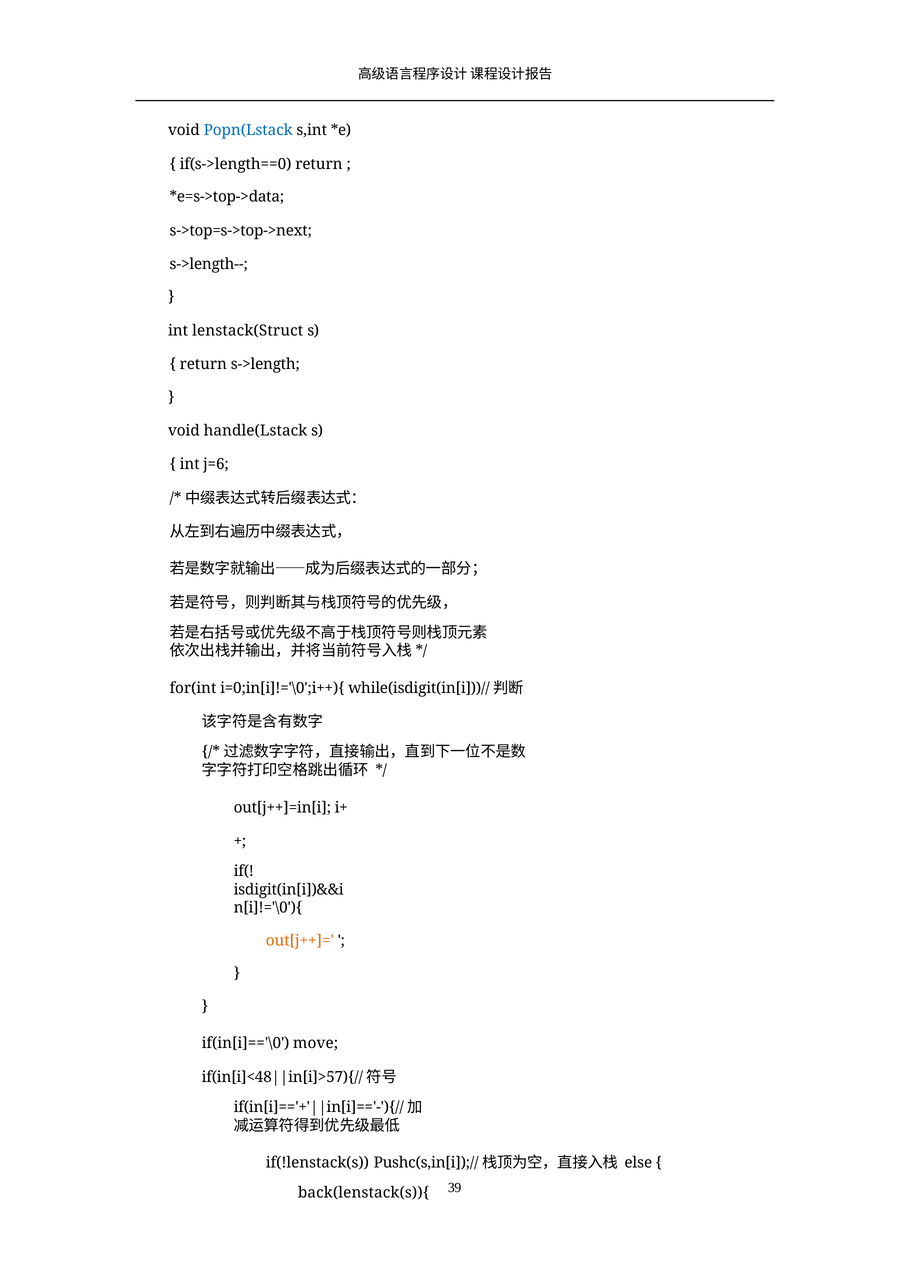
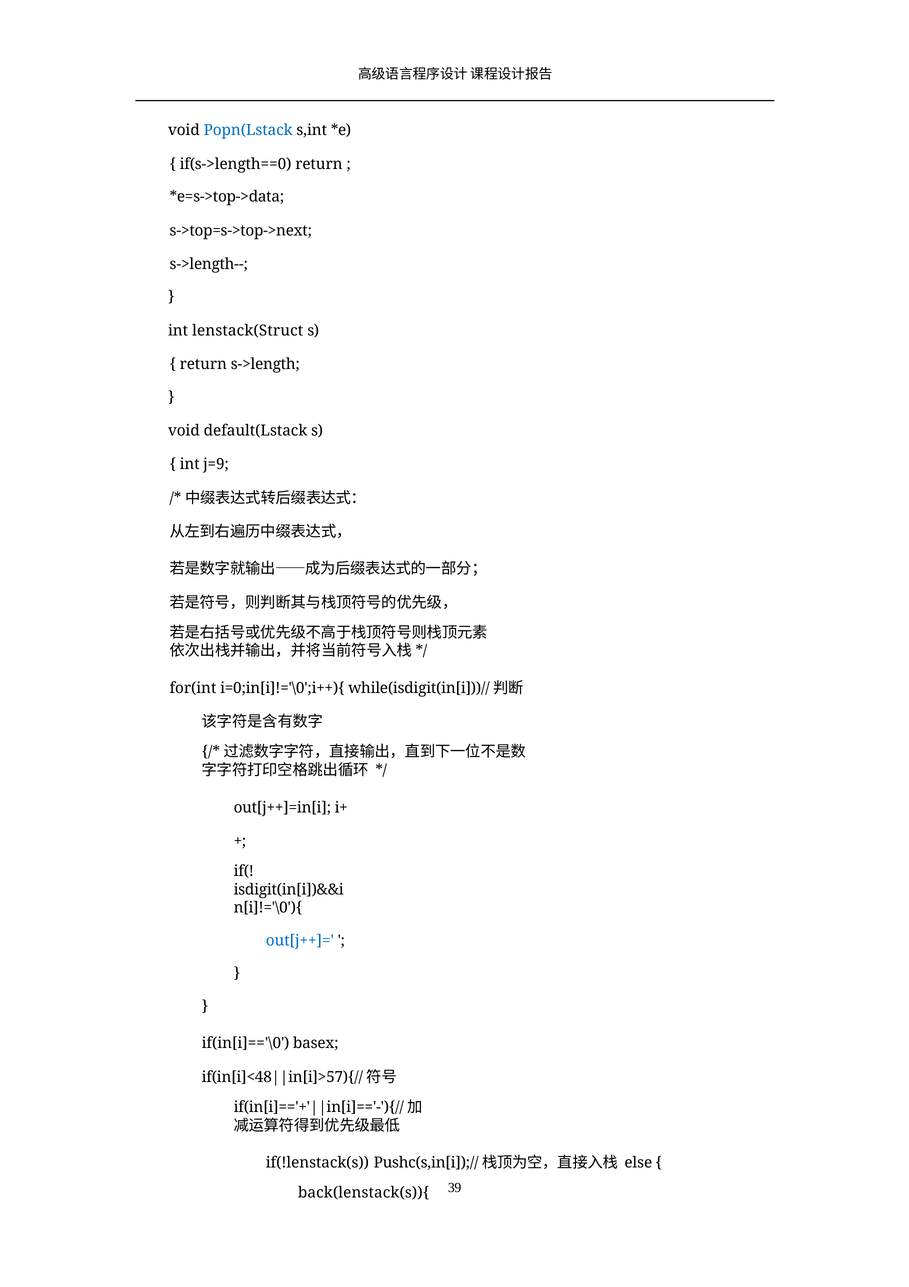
handle(Lstack: handle(Lstack -> default(Lstack
j=6: j=6 -> j=9
out[j++]= colour: orange -> blue
move: move -> basex
